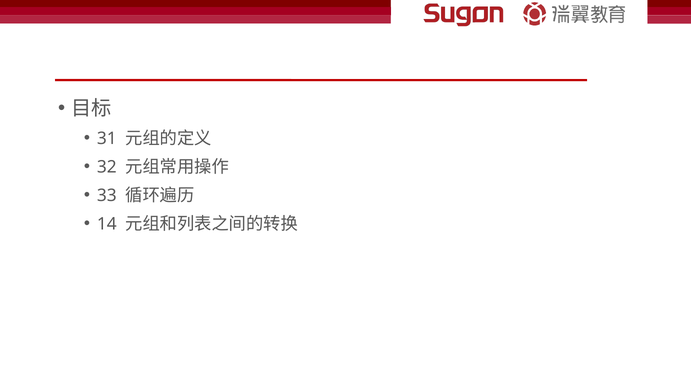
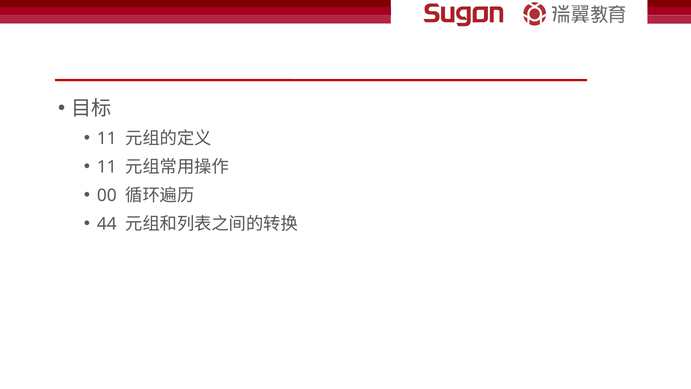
31 at (107, 139): 31 -> 11
32 at (107, 167): 32 -> 11
33: 33 -> 00
14: 14 -> 44
